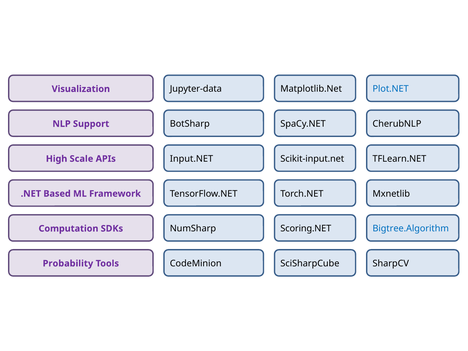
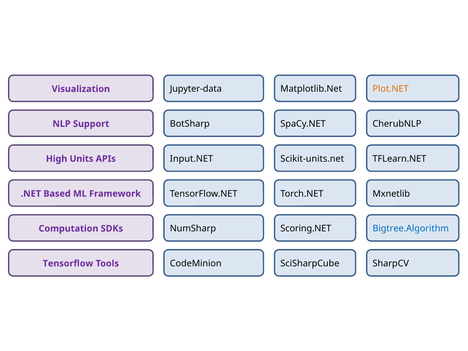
Plot.NET colour: blue -> orange
Scikit-input.net: Scikit-input.net -> Scikit-units.net
Scale: Scale -> Units
Probability: Probability -> Tensorflow
